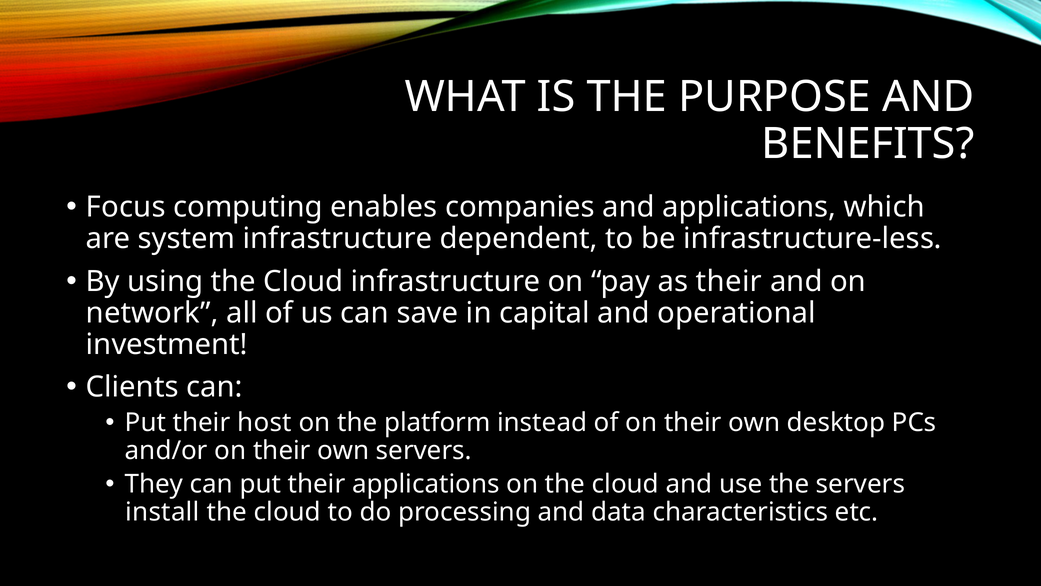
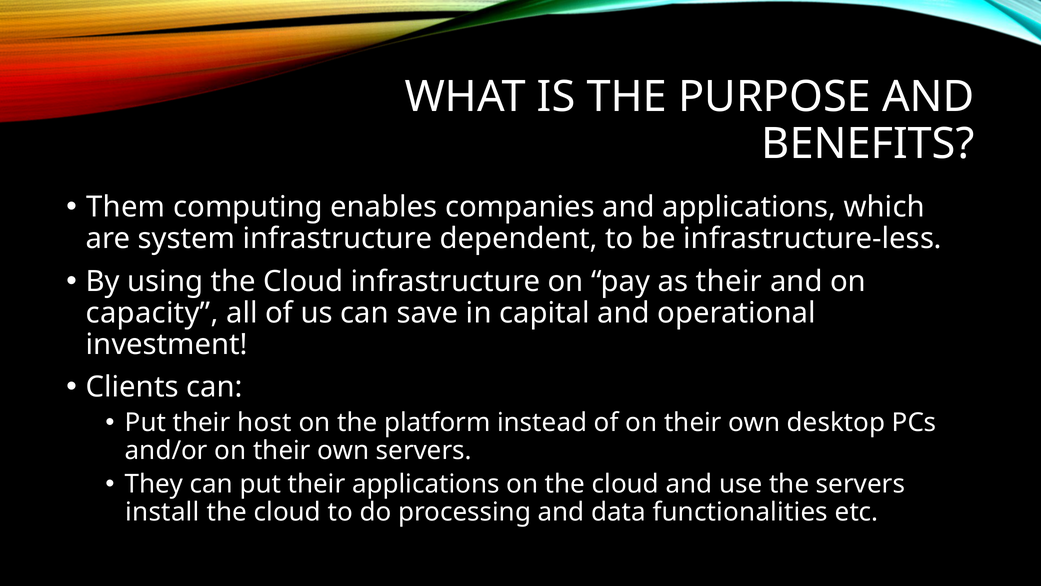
Focus: Focus -> Them
network: network -> capacity
characteristics: characteristics -> functionalities
